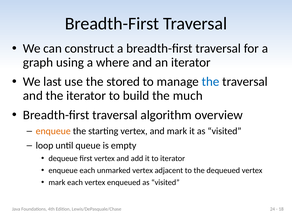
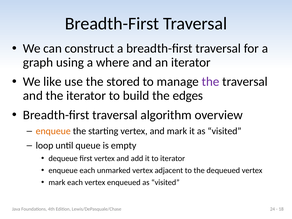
last: last -> like
the at (211, 82) colour: blue -> purple
much: much -> edges
